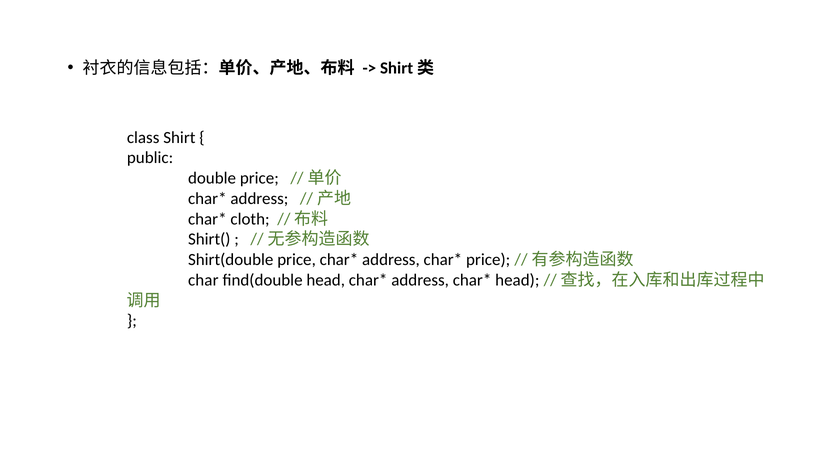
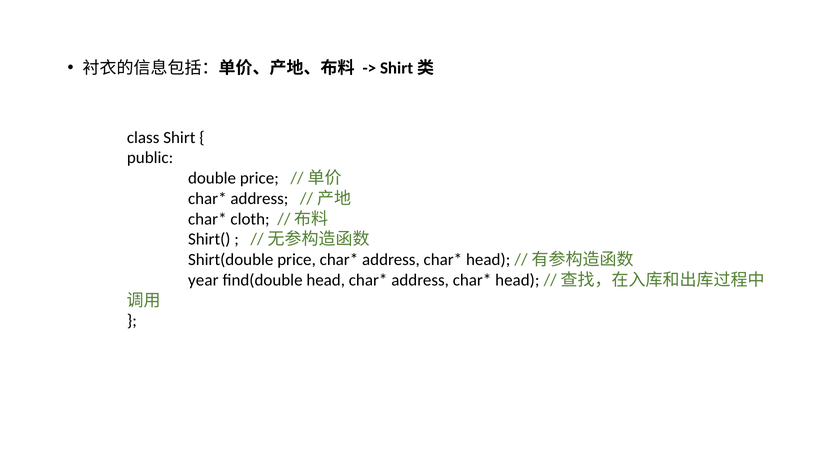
price at (488, 260): price -> head
char: char -> year
